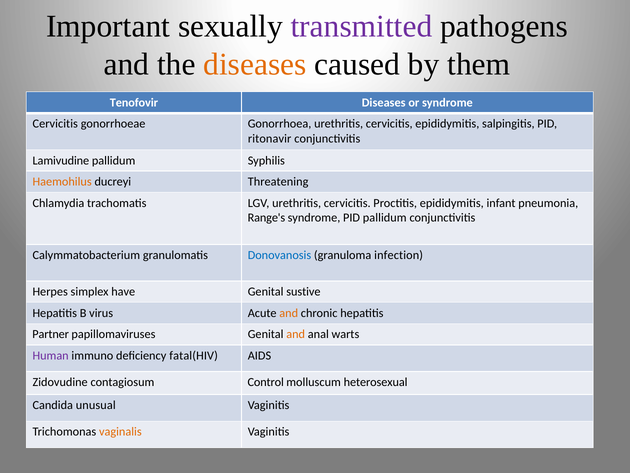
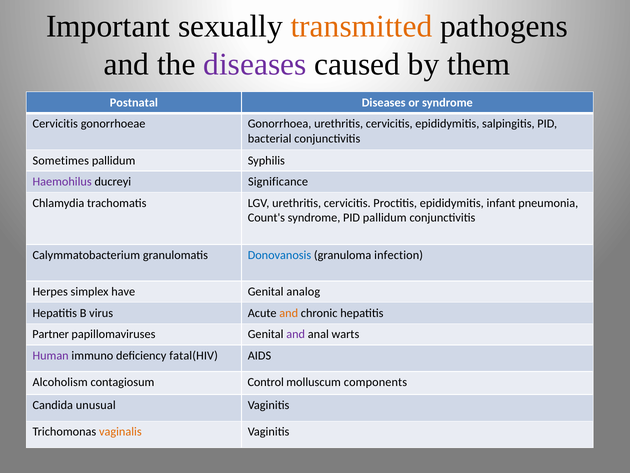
transmitted colour: purple -> orange
diseases at (255, 64) colour: orange -> purple
Tenofovir: Tenofovir -> Postnatal
ritonavir: ritonavir -> bacterial
Lamivudine: Lamivudine -> Sometimes
Haemohilus colour: orange -> purple
Threatening: Threatening -> Significance
Range's: Range's -> Count's
sustive: sustive -> analog
and at (296, 334) colour: orange -> purple
Zidovudine: Zidovudine -> Alcoholism
heterosexual: heterosexual -> components
